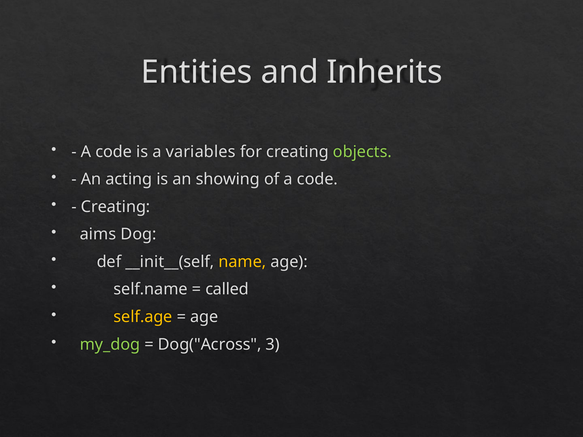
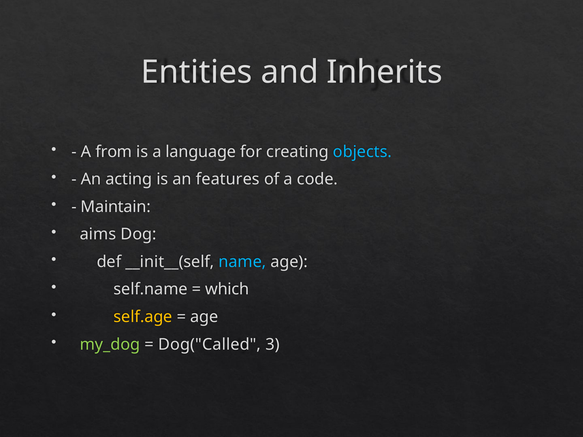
code at (114, 152): code -> from
variables: variables -> language
objects colour: light green -> light blue
showing: showing -> features
Creating at (116, 207): Creating -> Maintain
name colour: yellow -> light blue
called: called -> which
Dog("Across: Dog("Across -> Dog("Called
